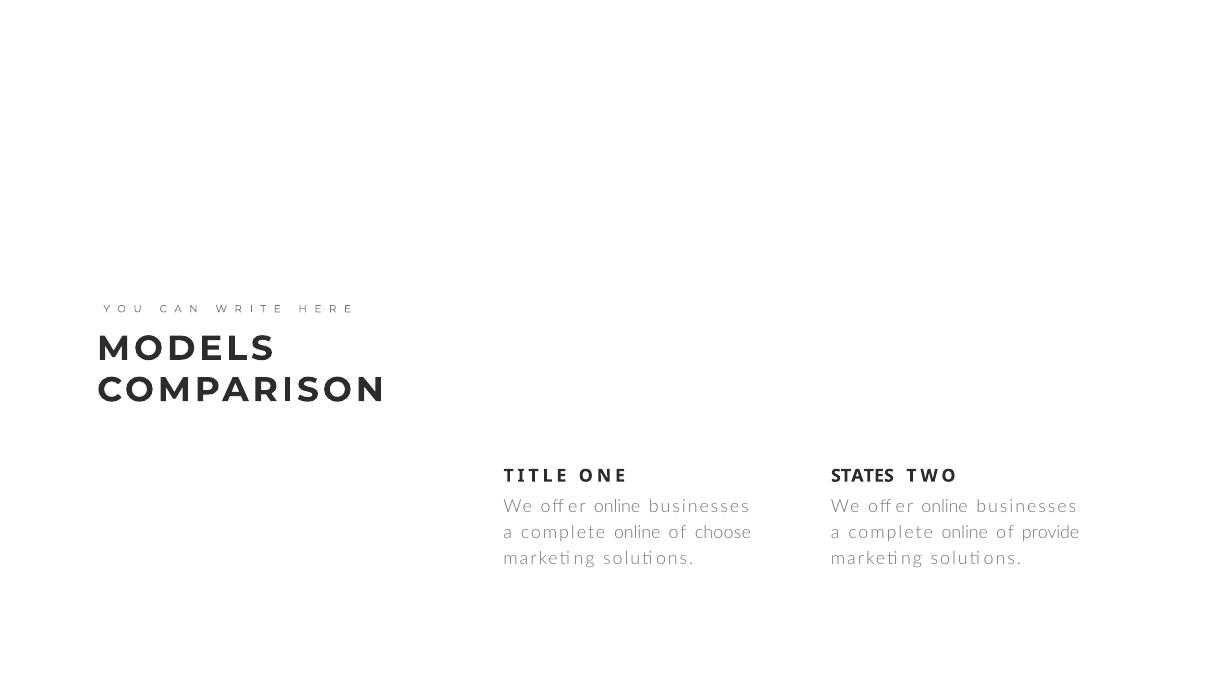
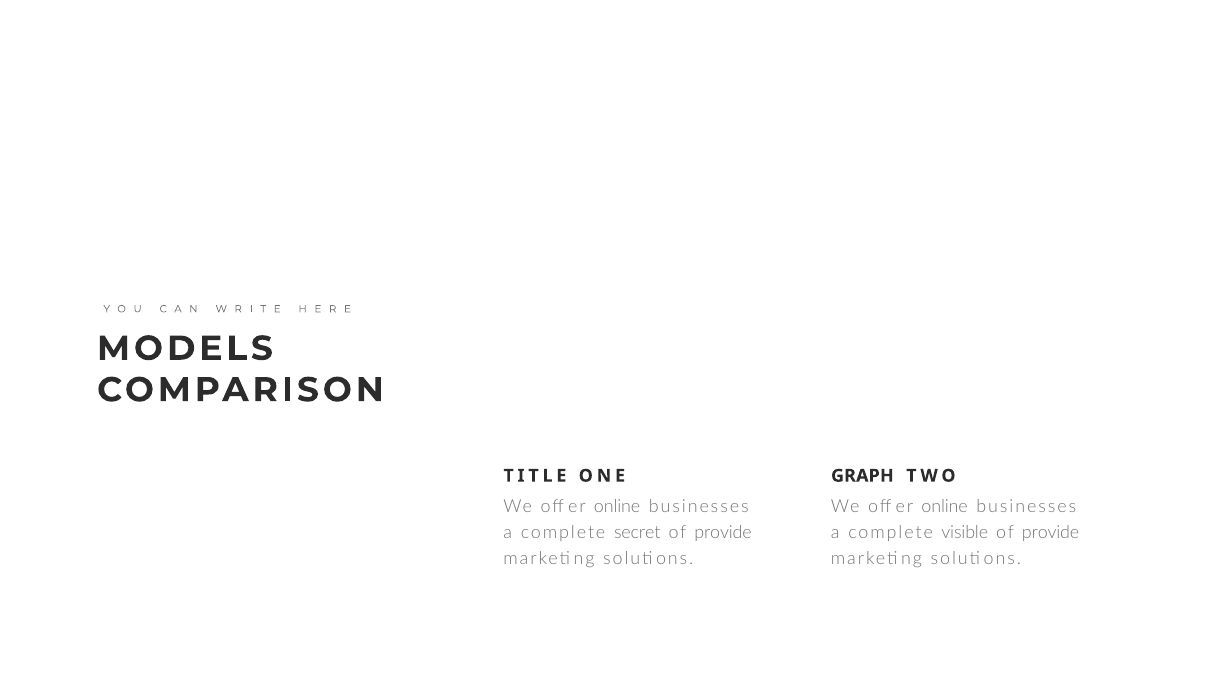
STATES: STATES -> GRAPH
online at (637, 533): online -> secret
choose at (723, 533): choose -> provide
online at (965, 533): online -> visible
